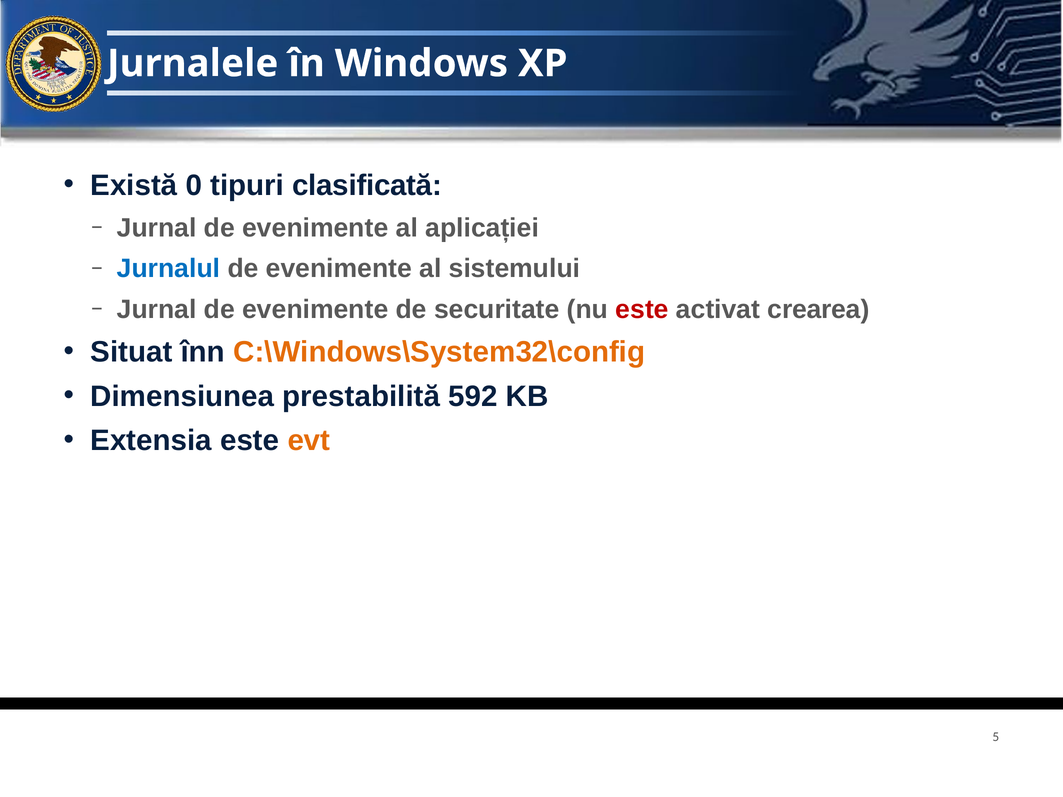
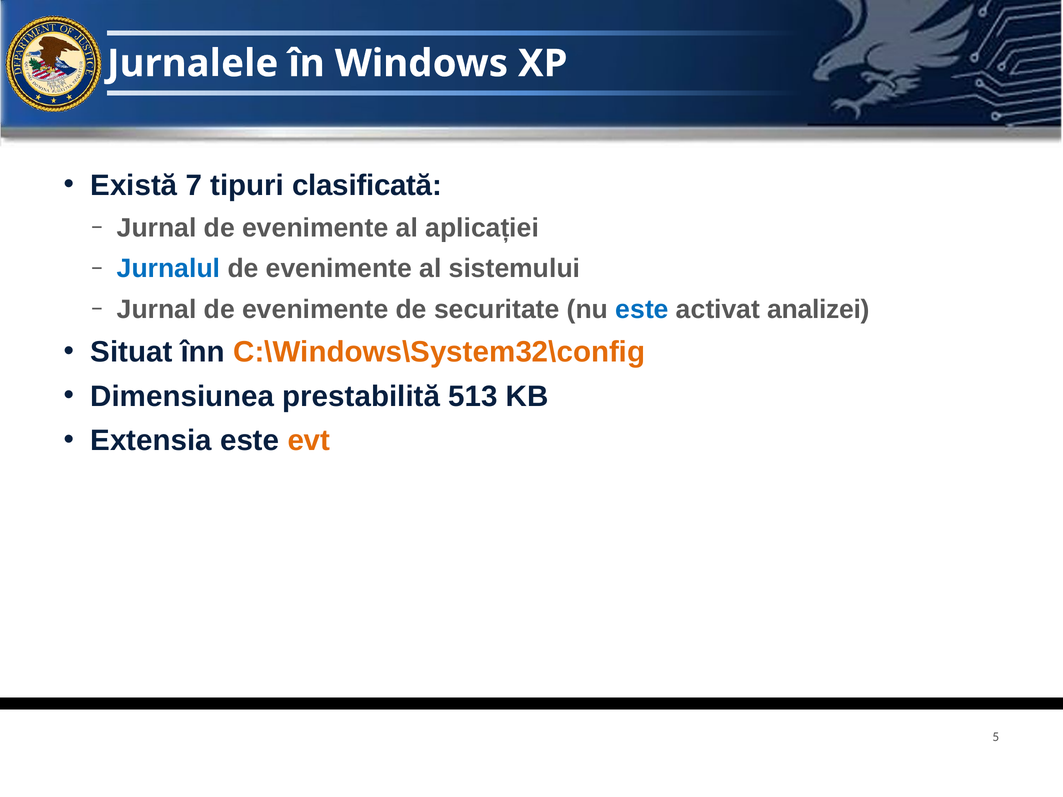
0: 0 -> 7
este at (642, 309) colour: red -> blue
crearea: crearea -> analizei
592: 592 -> 513
